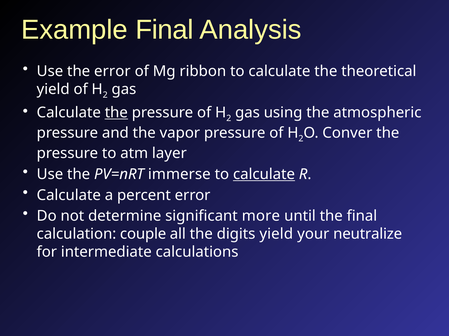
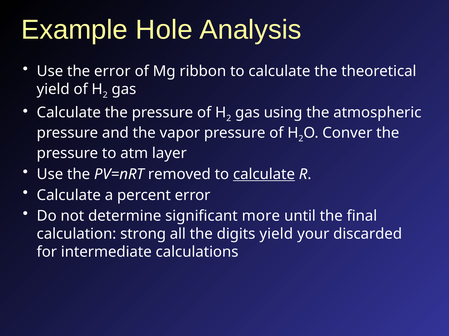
Example Final: Final -> Hole
the at (116, 113) underline: present -> none
immerse: immerse -> removed
couple: couple -> strong
neutralize: neutralize -> discarded
